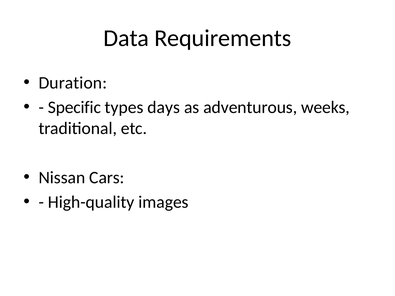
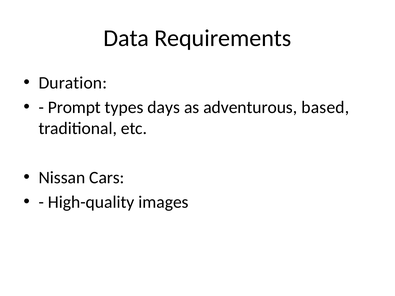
Specific: Specific -> Prompt
weeks: weeks -> based
